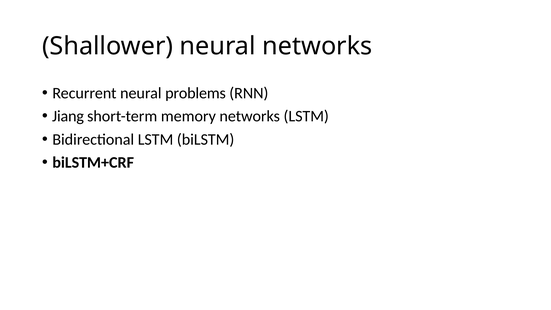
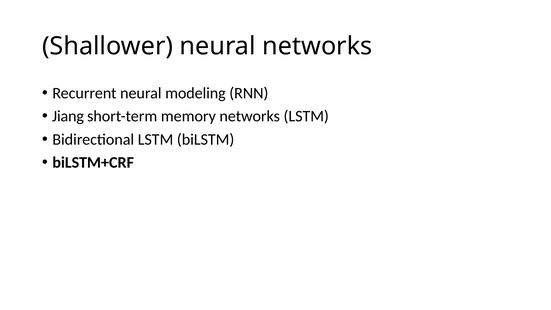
problems: problems -> modeling
